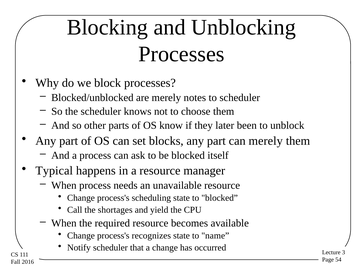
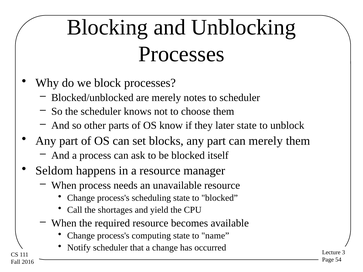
later been: been -> state
Typical: Typical -> Seldom
recognizes: recognizes -> computing
